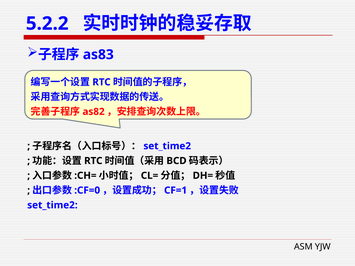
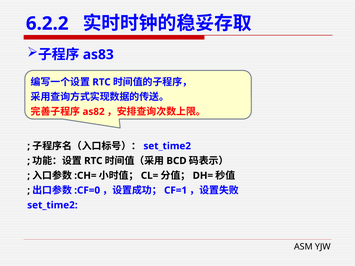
5.2.2: 5.2.2 -> 6.2.2
